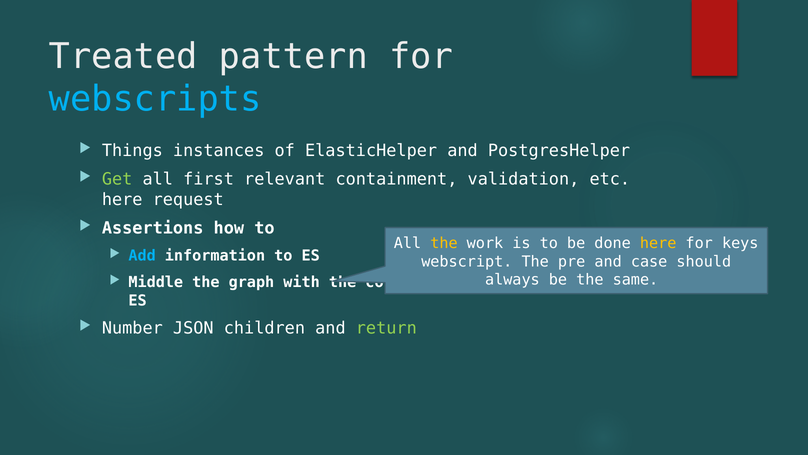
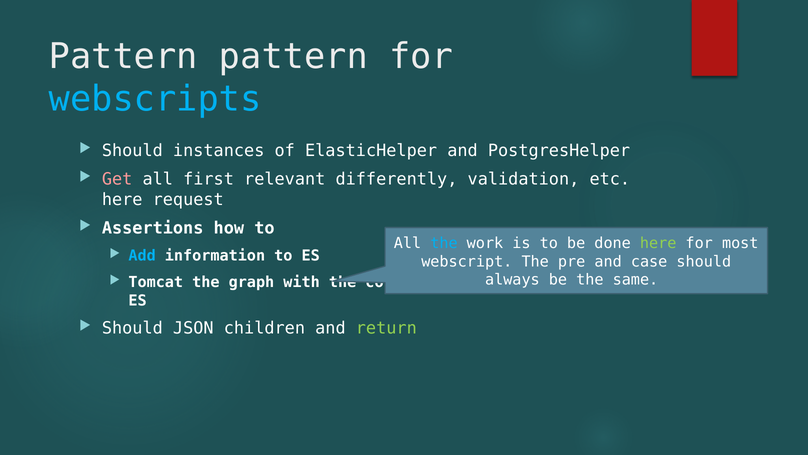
Treated at (123, 57): Treated -> Pattern
Things at (132, 150): Things -> Should
Get colour: light green -> pink
containment: containment -> differently
the at (444, 243) colour: yellow -> light blue
here at (658, 243) colour: yellow -> light green
keys: keys -> most
Middle: Middle -> Tomcat
Number at (132, 328): Number -> Should
